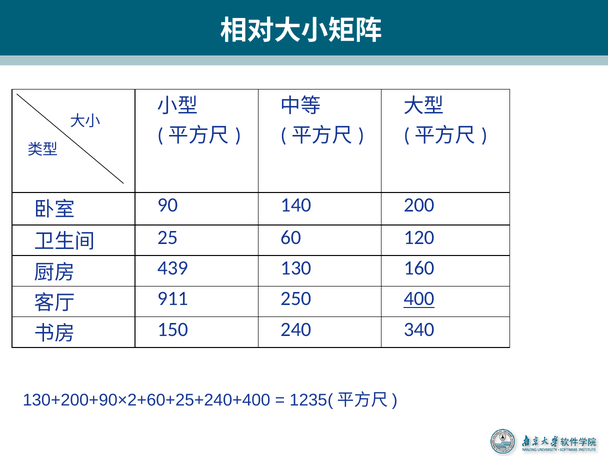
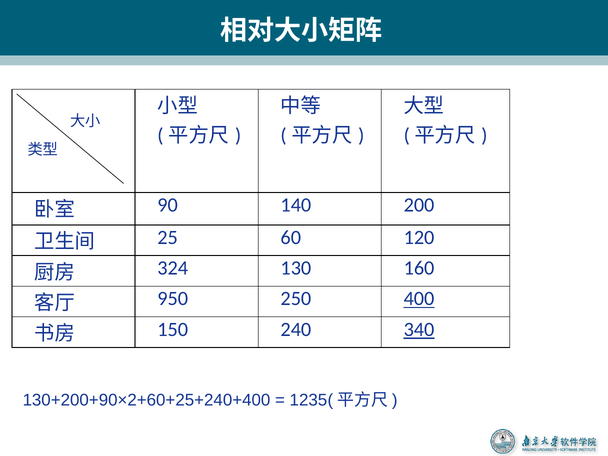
439: 439 -> 324
911: 911 -> 950
340 underline: none -> present
